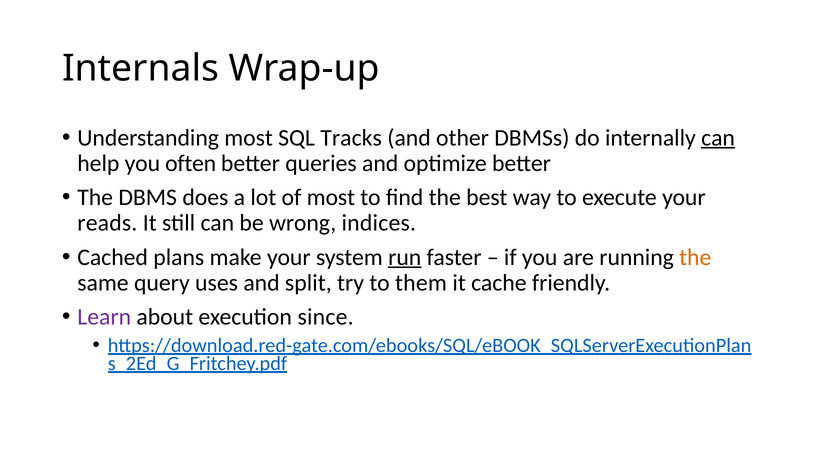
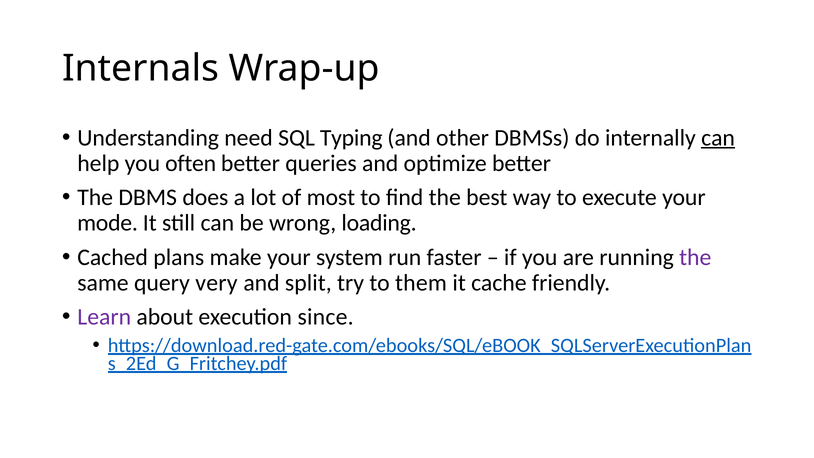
Understanding most: most -> need
Tracks: Tracks -> Typing
reads: reads -> mode
indices: indices -> loading
run underline: present -> none
the at (695, 257) colour: orange -> purple
uses: uses -> very
